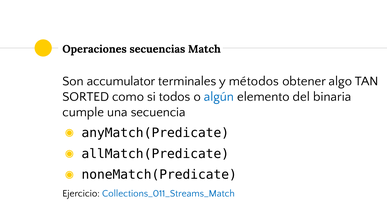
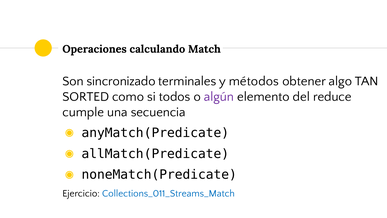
secuencias: secuencias -> calculando
accumulator: accumulator -> sincronizado
algún colour: blue -> purple
binaria: binaria -> reduce
